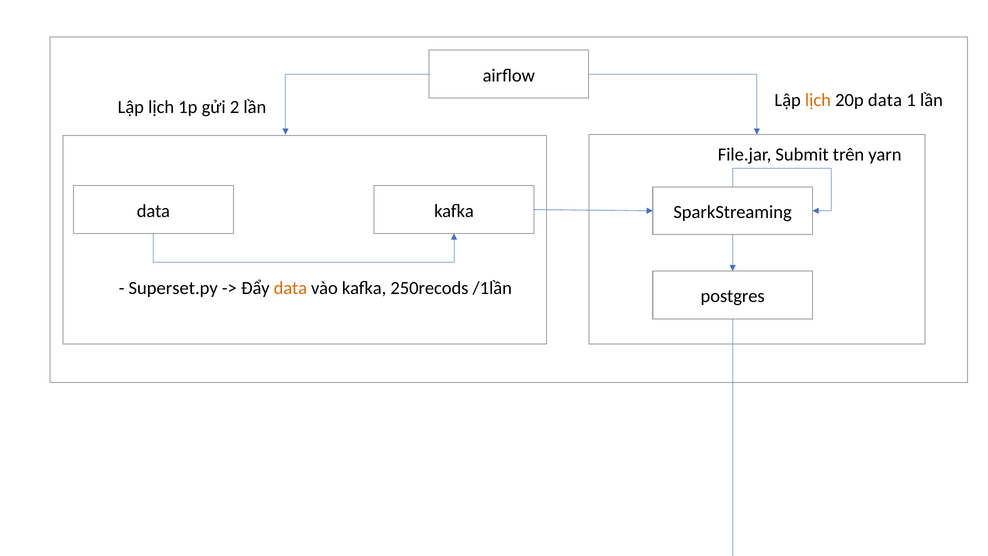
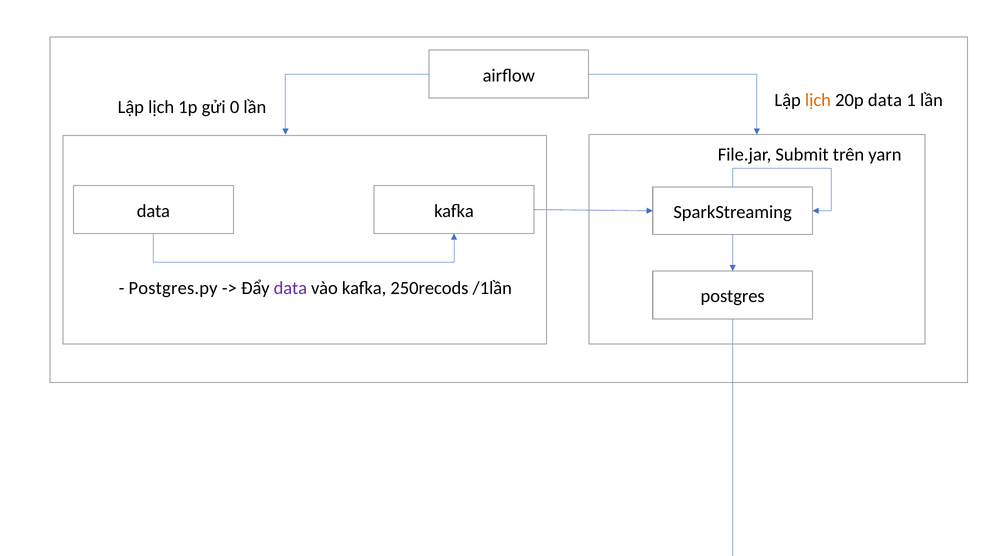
2: 2 -> 0
Superset.py: Superset.py -> Postgres.py
data at (290, 288) colour: orange -> purple
